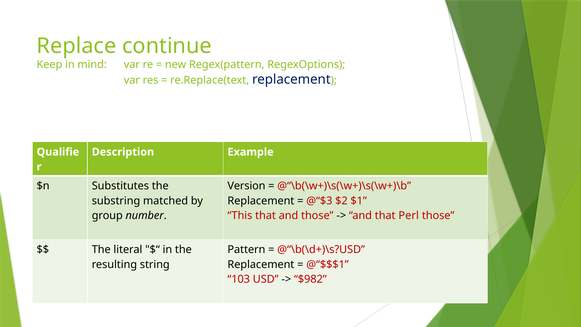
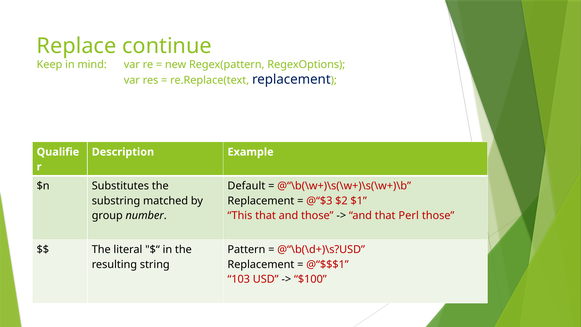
Version: Version -> Default
$982: $982 -> $100
